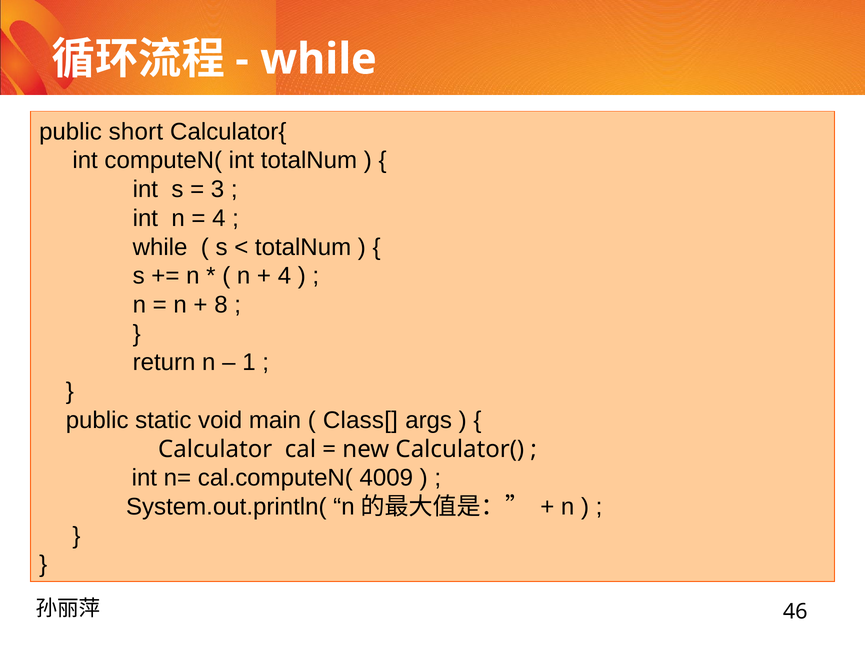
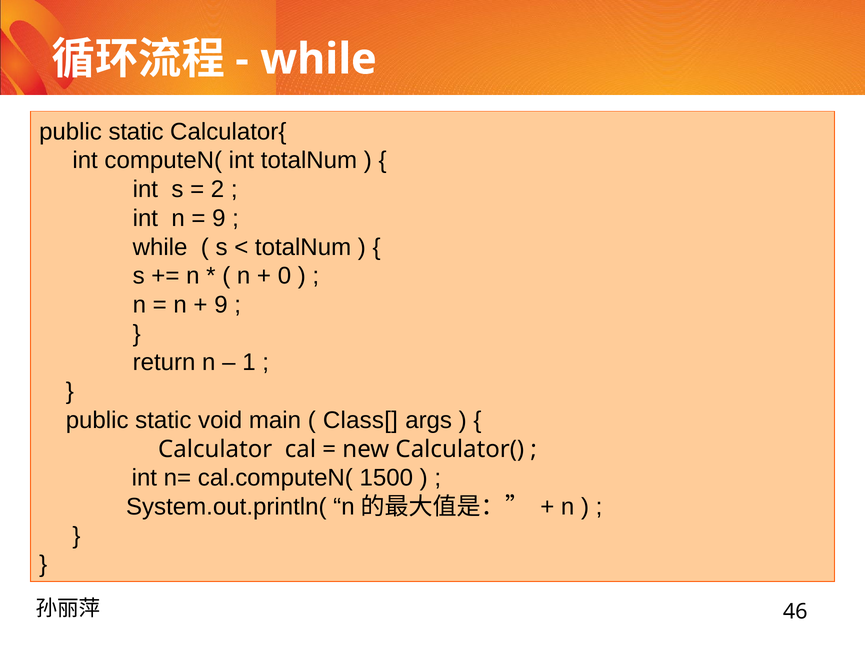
short at (136, 132): short -> static
3: 3 -> 2
4 at (219, 218): 4 -> 9
4 at (284, 276): 4 -> 0
8 at (221, 305): 8 -> 9
4009: 4009 -> 1500
